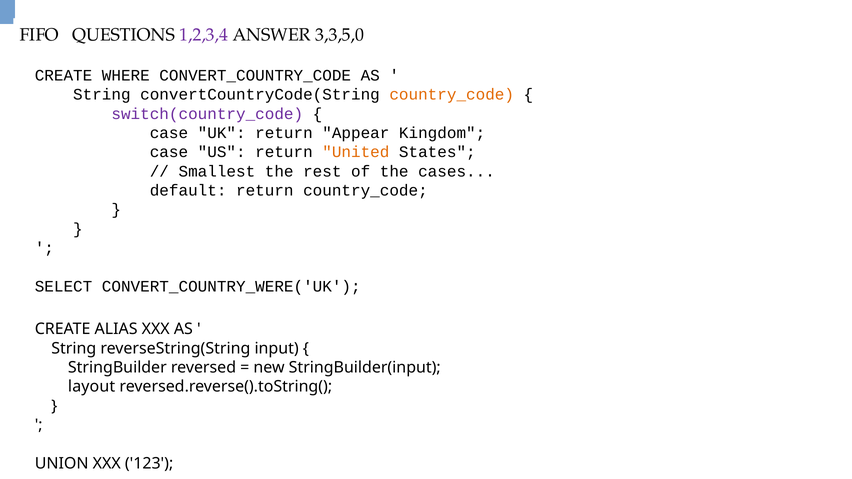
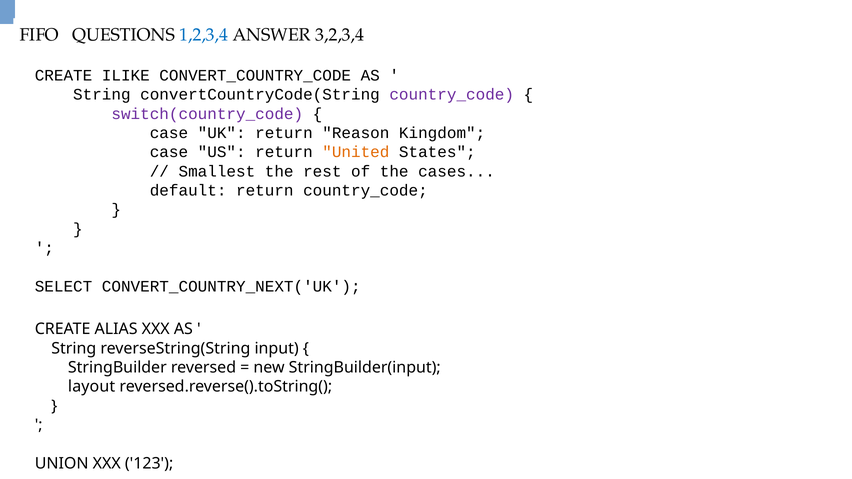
1,2,3,4 colour: purple -> blue
3,3,5,0: 3,3,5,0 -> 3,2,3,4
WHERE: WHERE -> ILIKE
country_code at (452, 95) colour: orange -> purple
Appear: Appear -> Reason
CONVERT_COUNTRY_WERE('UK: CONVERT_COUNTRY_WERE('UK -> CONVERT_COUNTRY_NEXT('UK
